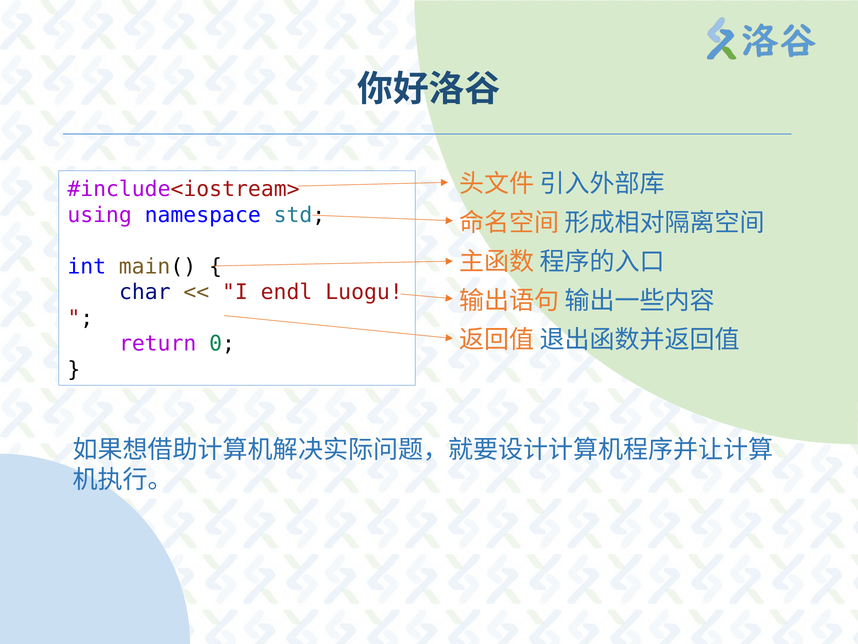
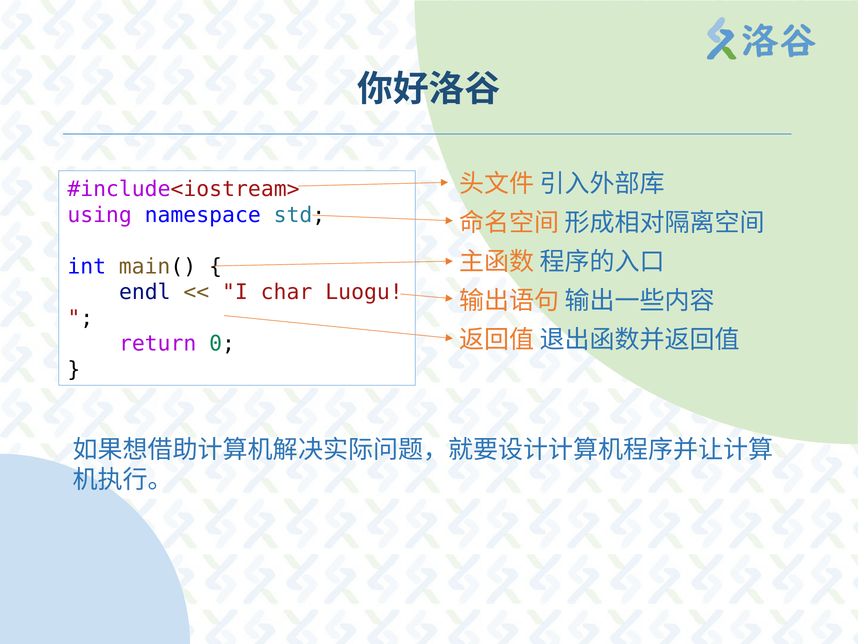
char: char -> endl
endl: endl -> char
